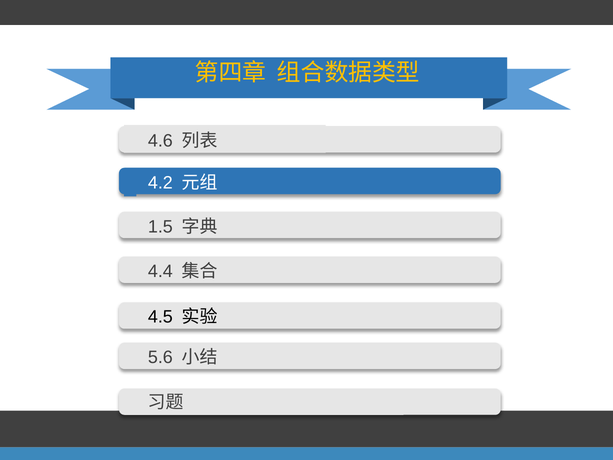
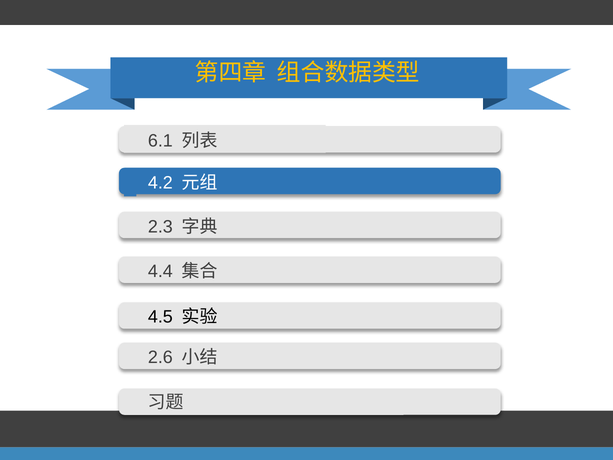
4.6: 4.6 -> 6.1
1.5: 1.5 -> 2.3
5.6: 5.6 -> 2.6
